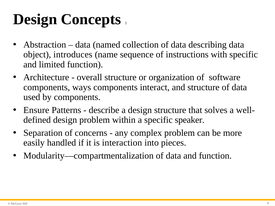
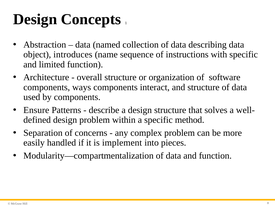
speaker: speaker -> method
interaction: interaction -> implement
